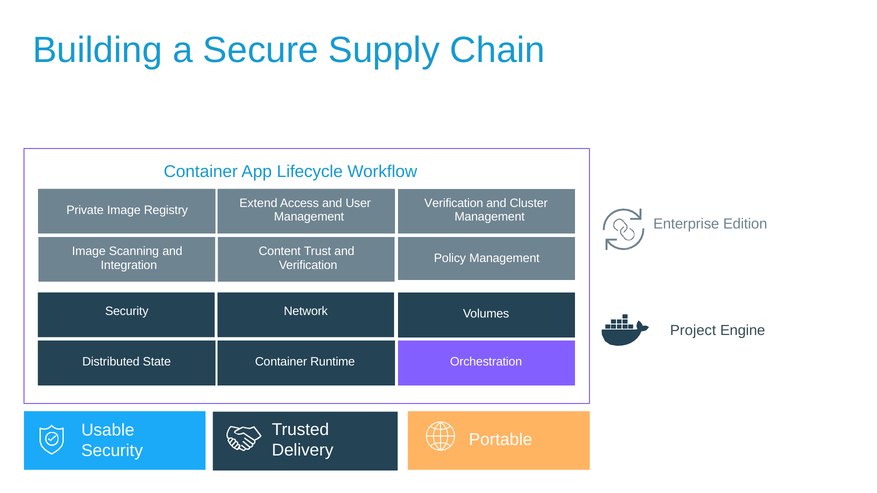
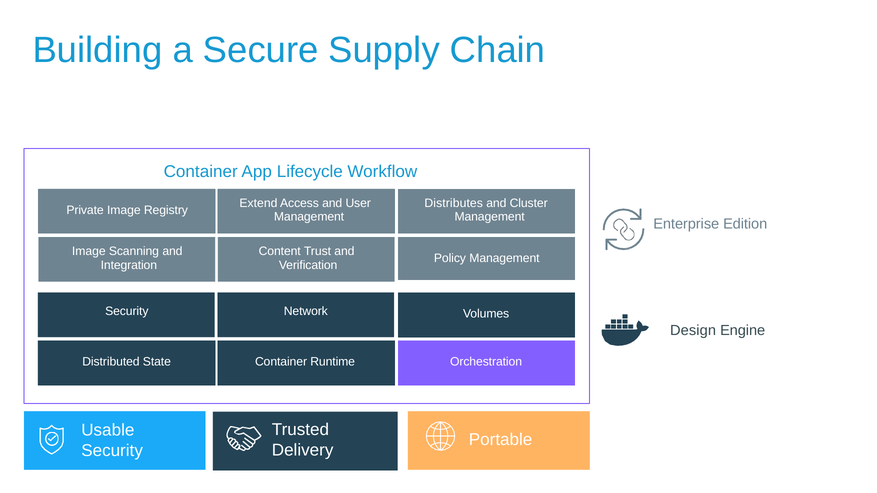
Verification at (454, 203): Verification -> Distributes
Project: Project -> Design
